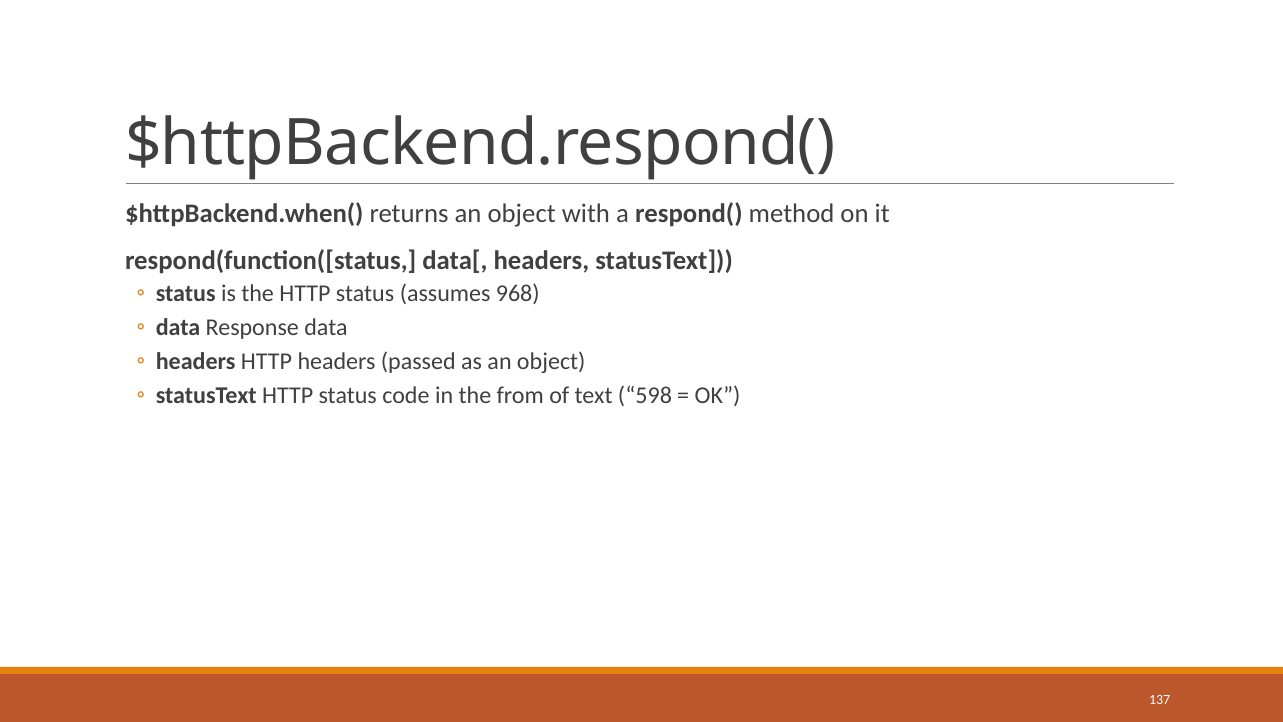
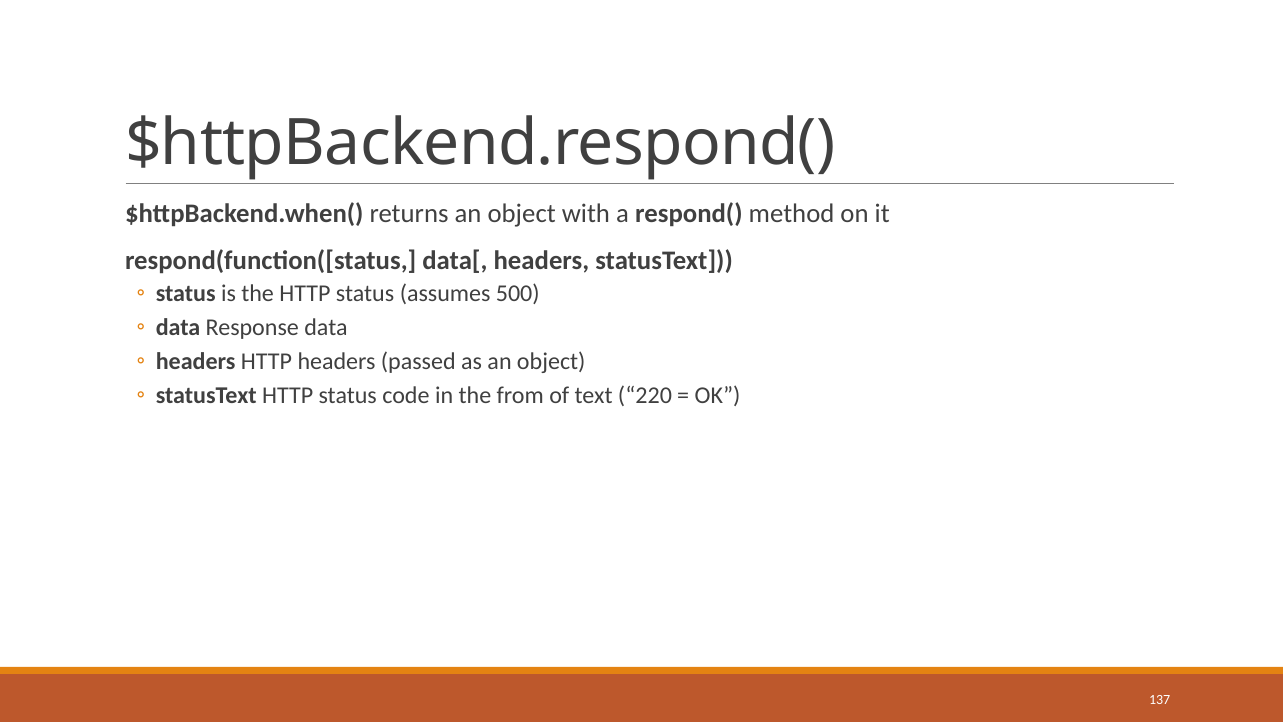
968: 968 -> 500
598: 598 -> 220
